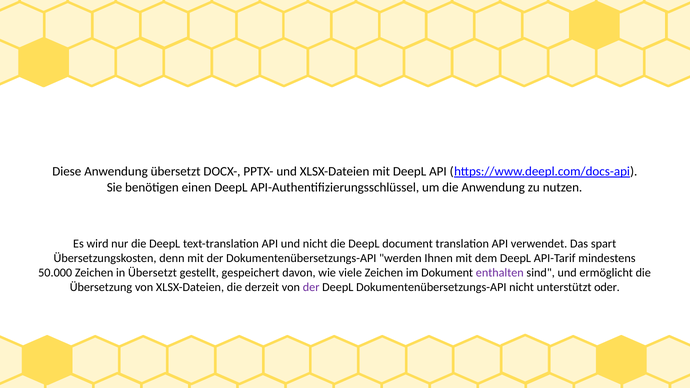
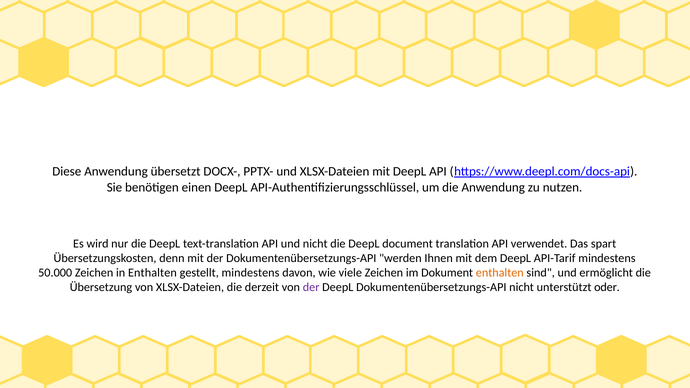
in Übersetzt: Übersetzt -> Enthalten
gestellt gespeichert: gespeichert -> mindestens
enthalten at (500, 273) colour: purple -> orange
